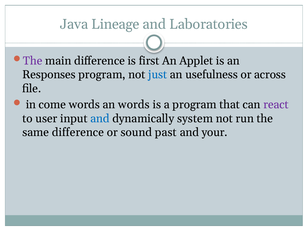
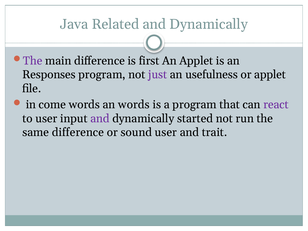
Lineage: Lineage -> Related
Laboratories at (209, 24): Laboratories -> Dynamically
just colour: blue -> purple
or across: across -> applet
and at (100, 119) colour: blue -> purple
system: system -> started
sound past: past -> user
your: your -> trait
